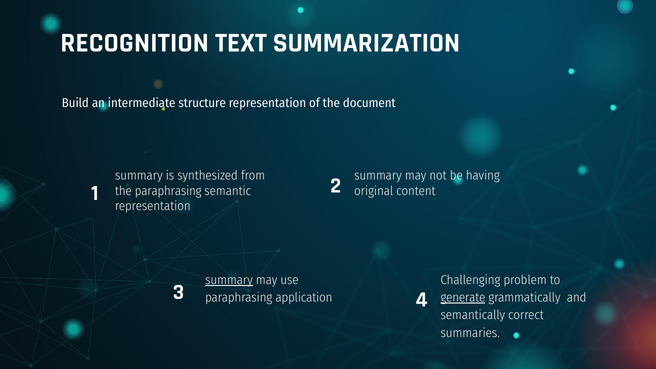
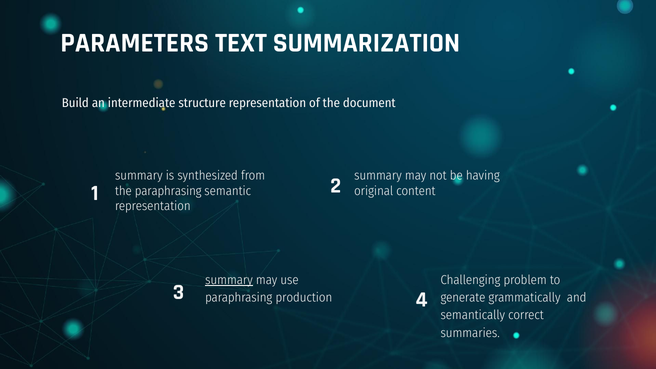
RECOGNITION: RECOGNITION -> PARAMETERS
application: application -> production
generate underline: present -> none
